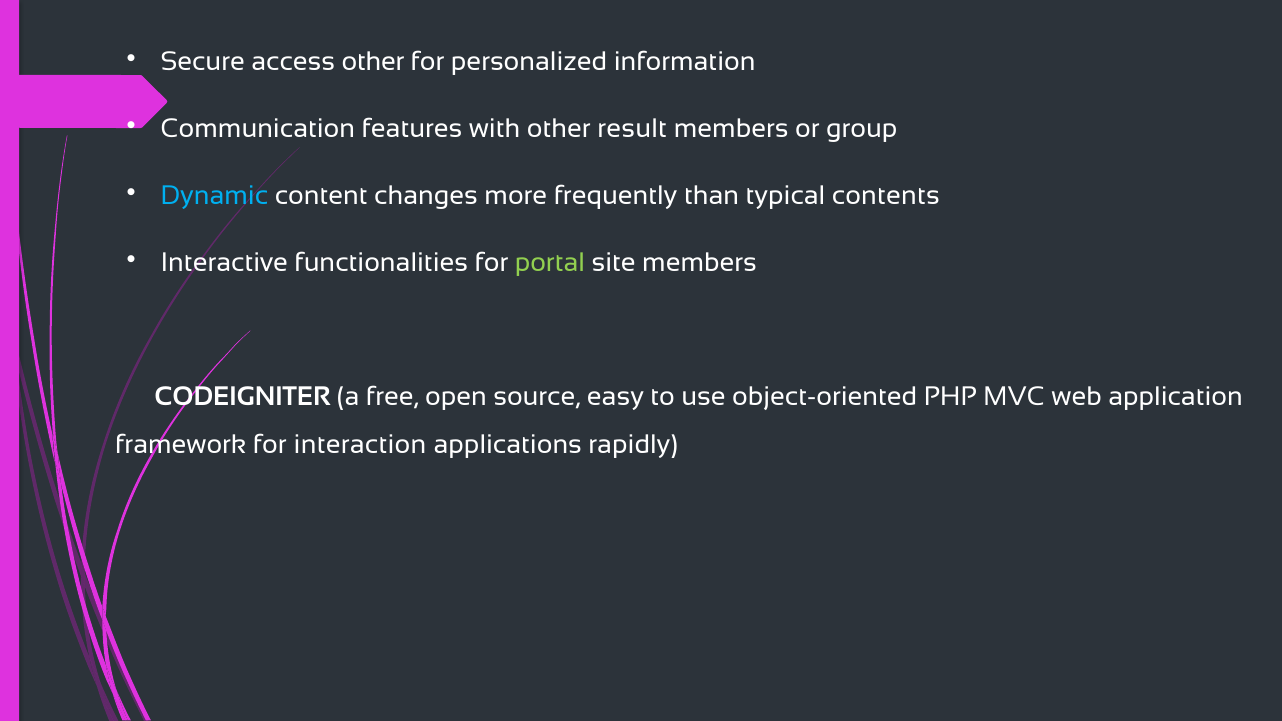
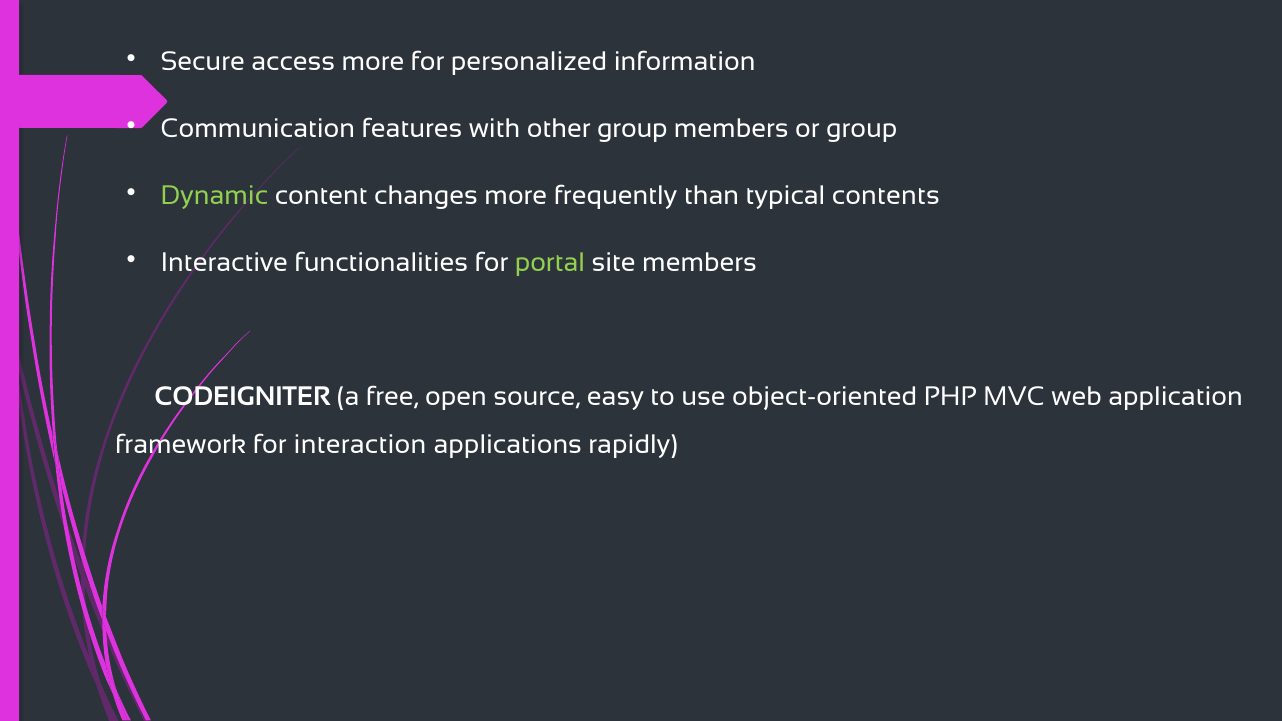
access other: other -> more
other result: result -> group
Dynamic colour: light blue -> light green
